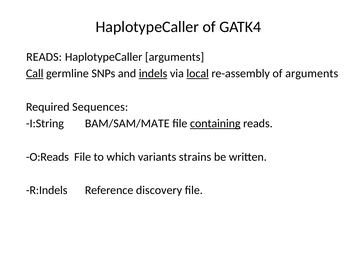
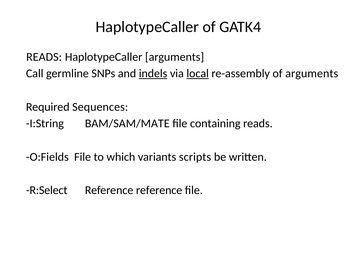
Call underline: present -> none
containing underline: present -> none
O:Reads: O:Reads -> O:Fields
strains: strains -> scripts
R:Indels: R:Indels -> R:Select
Reference discovery: discovery -> reference
